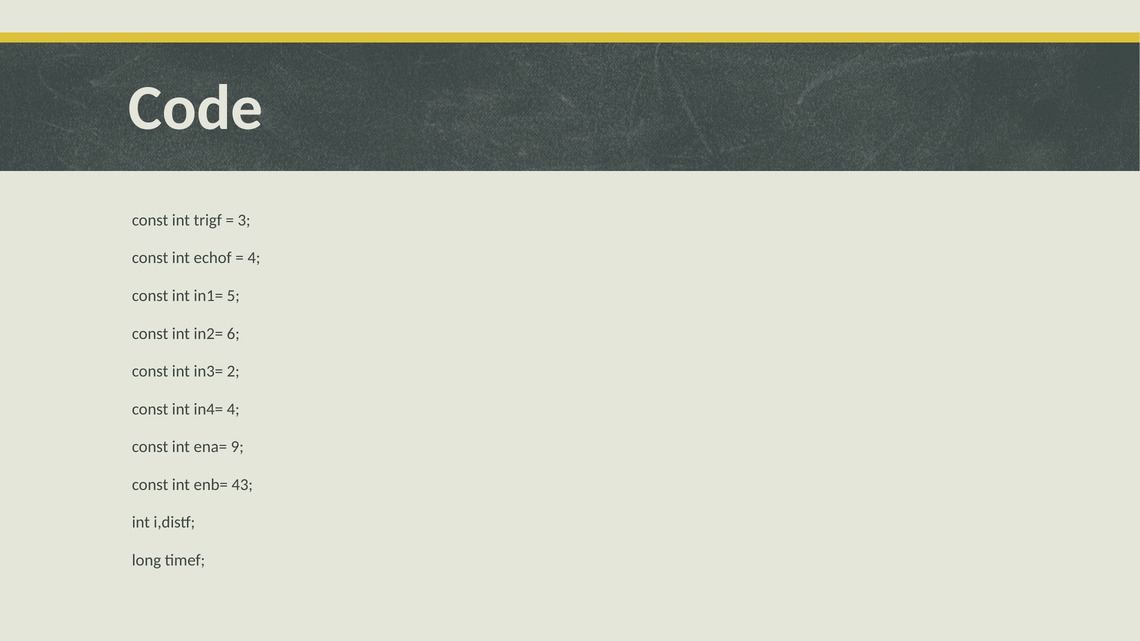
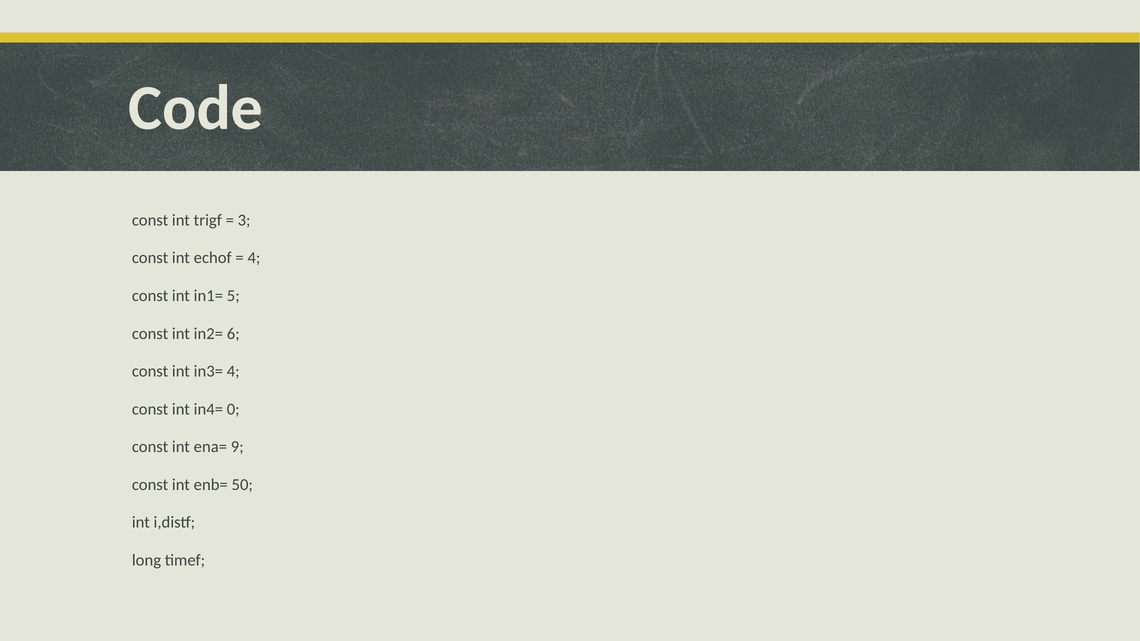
in3= 2: 2 -> 4
in4= 4: 4 -> 0
43: 43 -> 50
